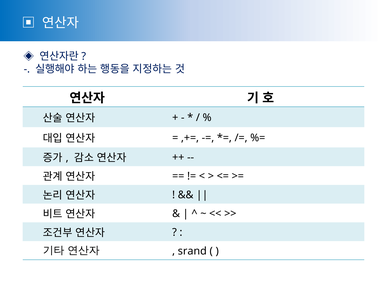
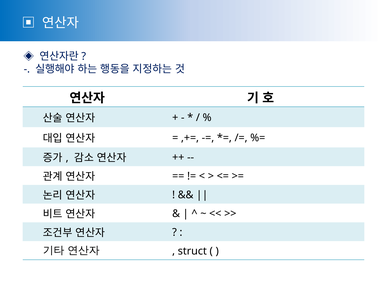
srand: srand -> struct
